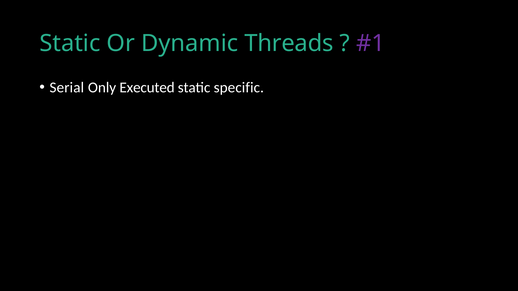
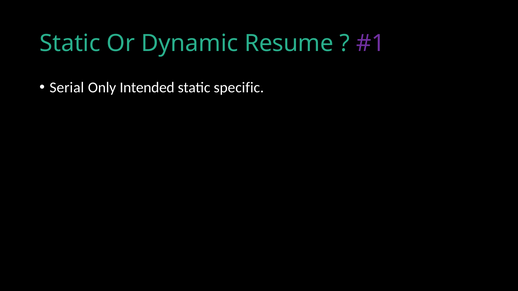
Threads: Threads -> Resume
Executed: Executed -> Intended
